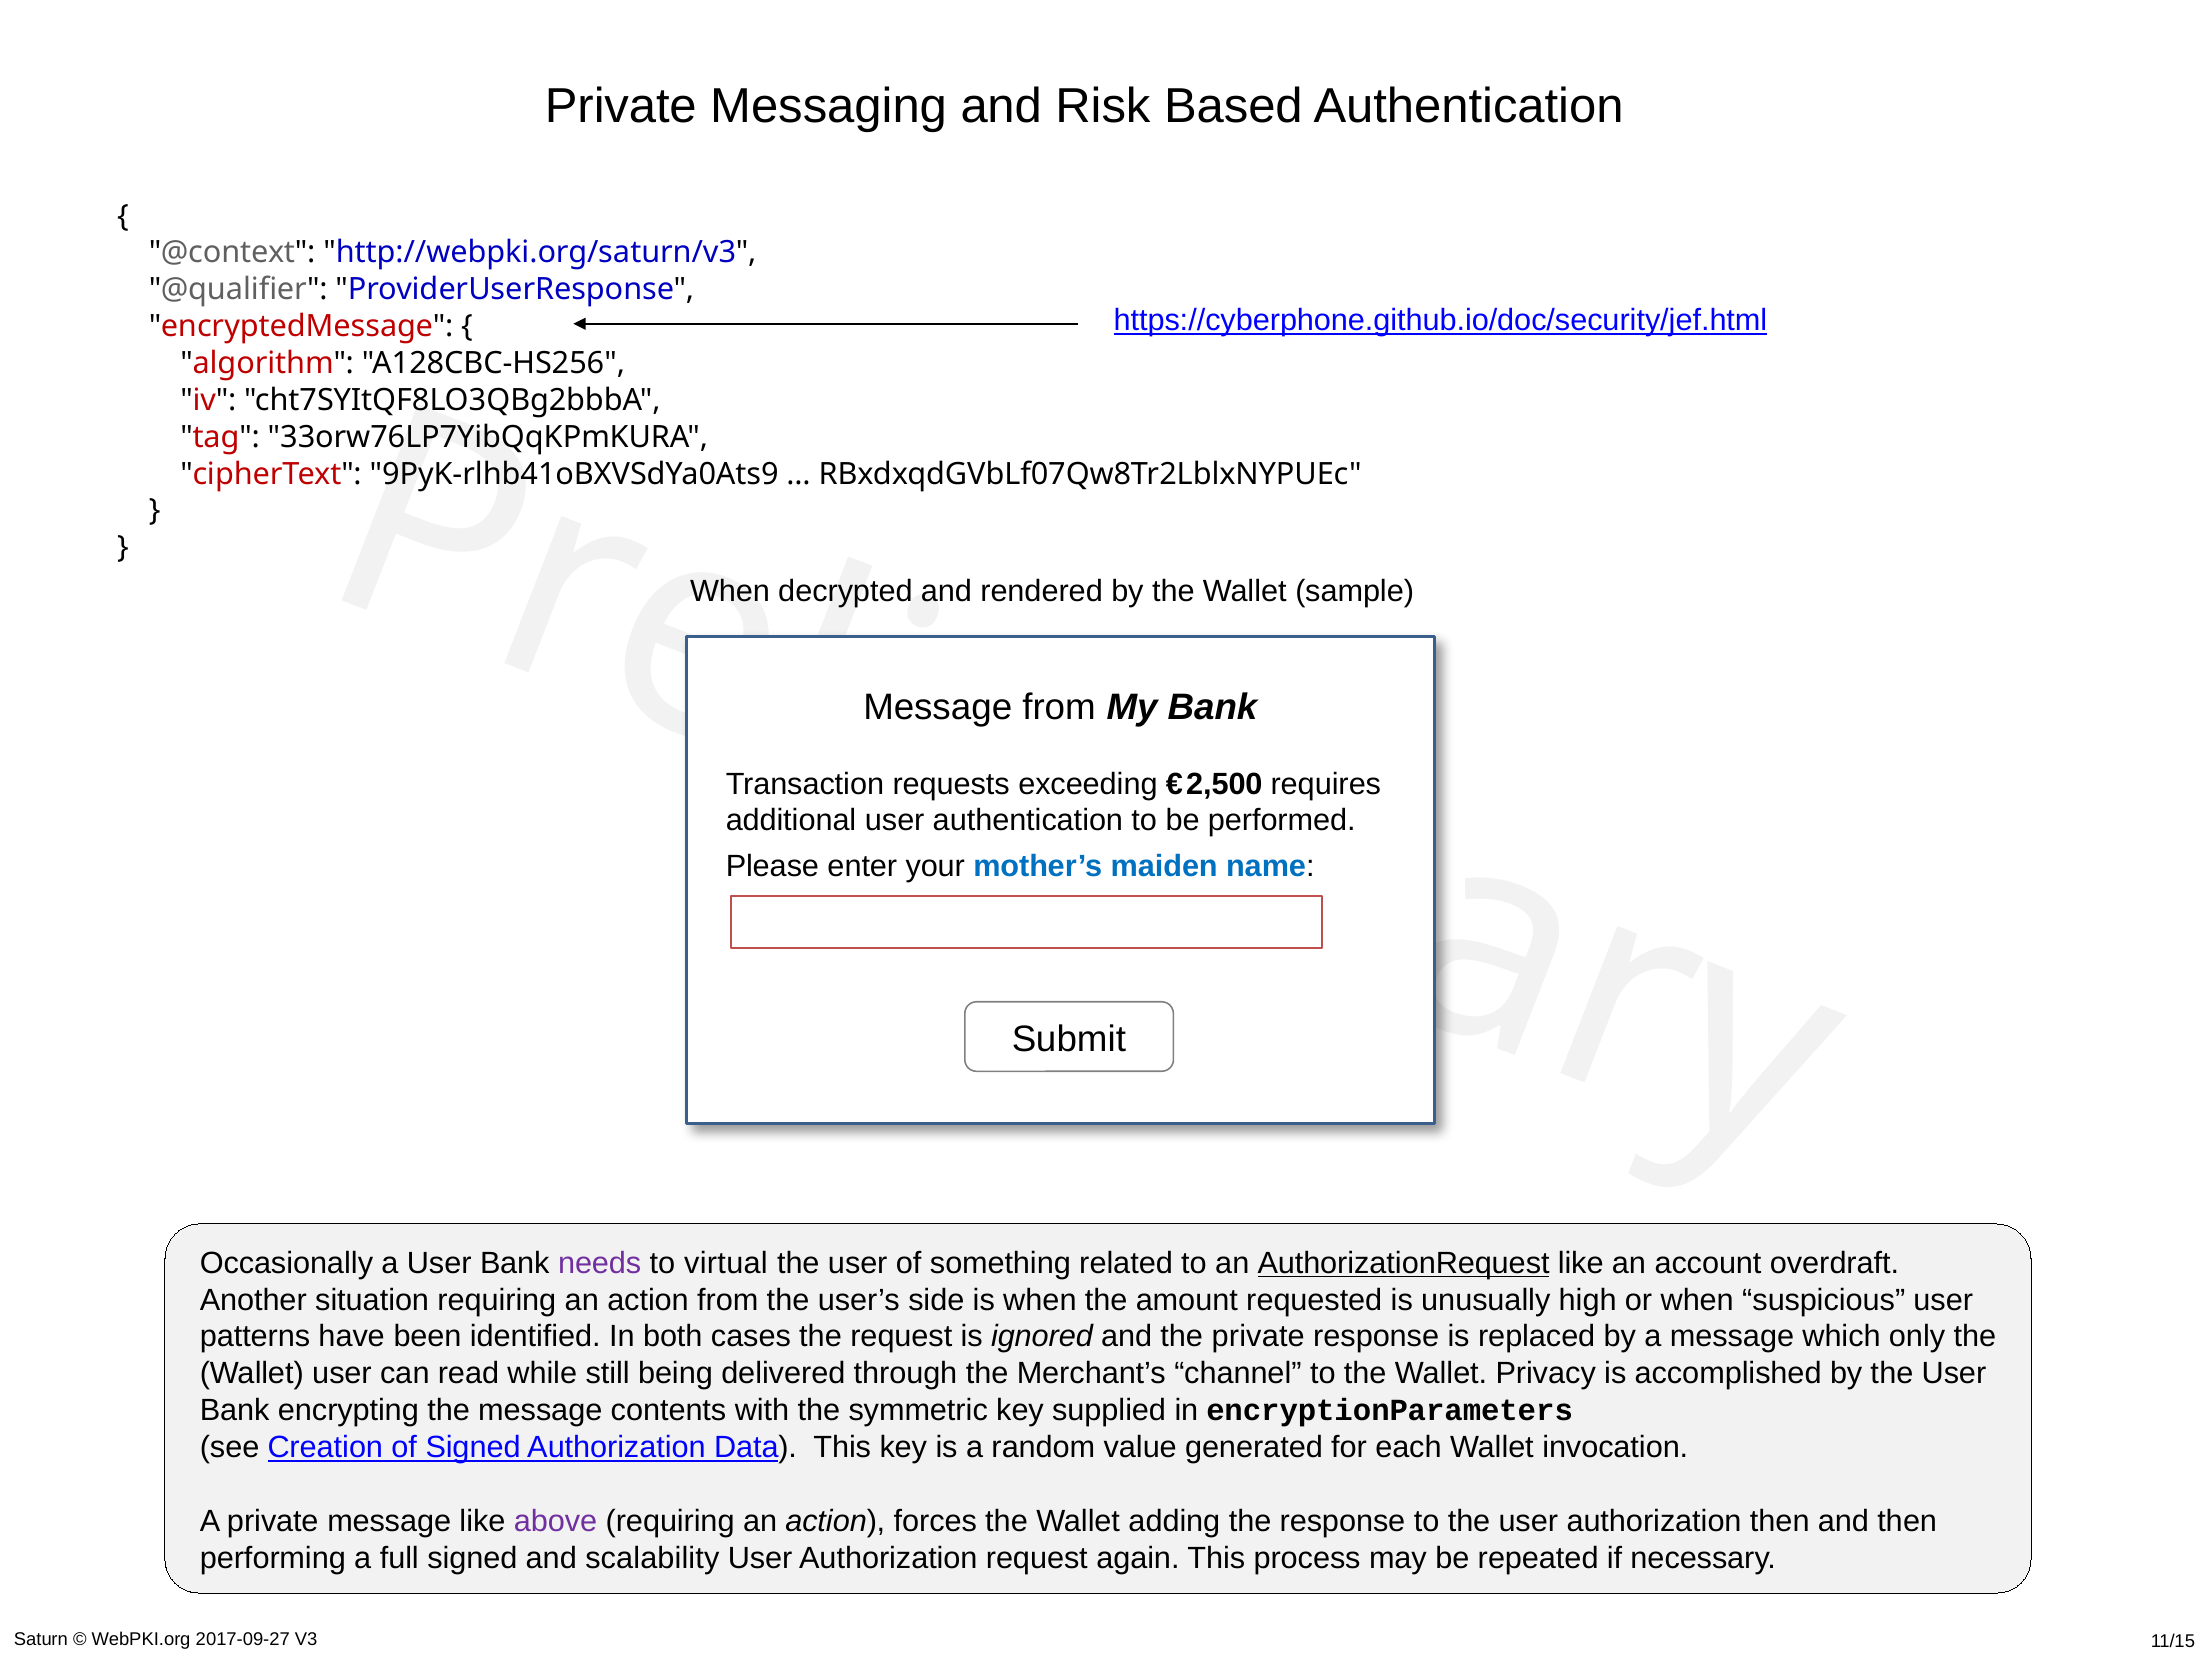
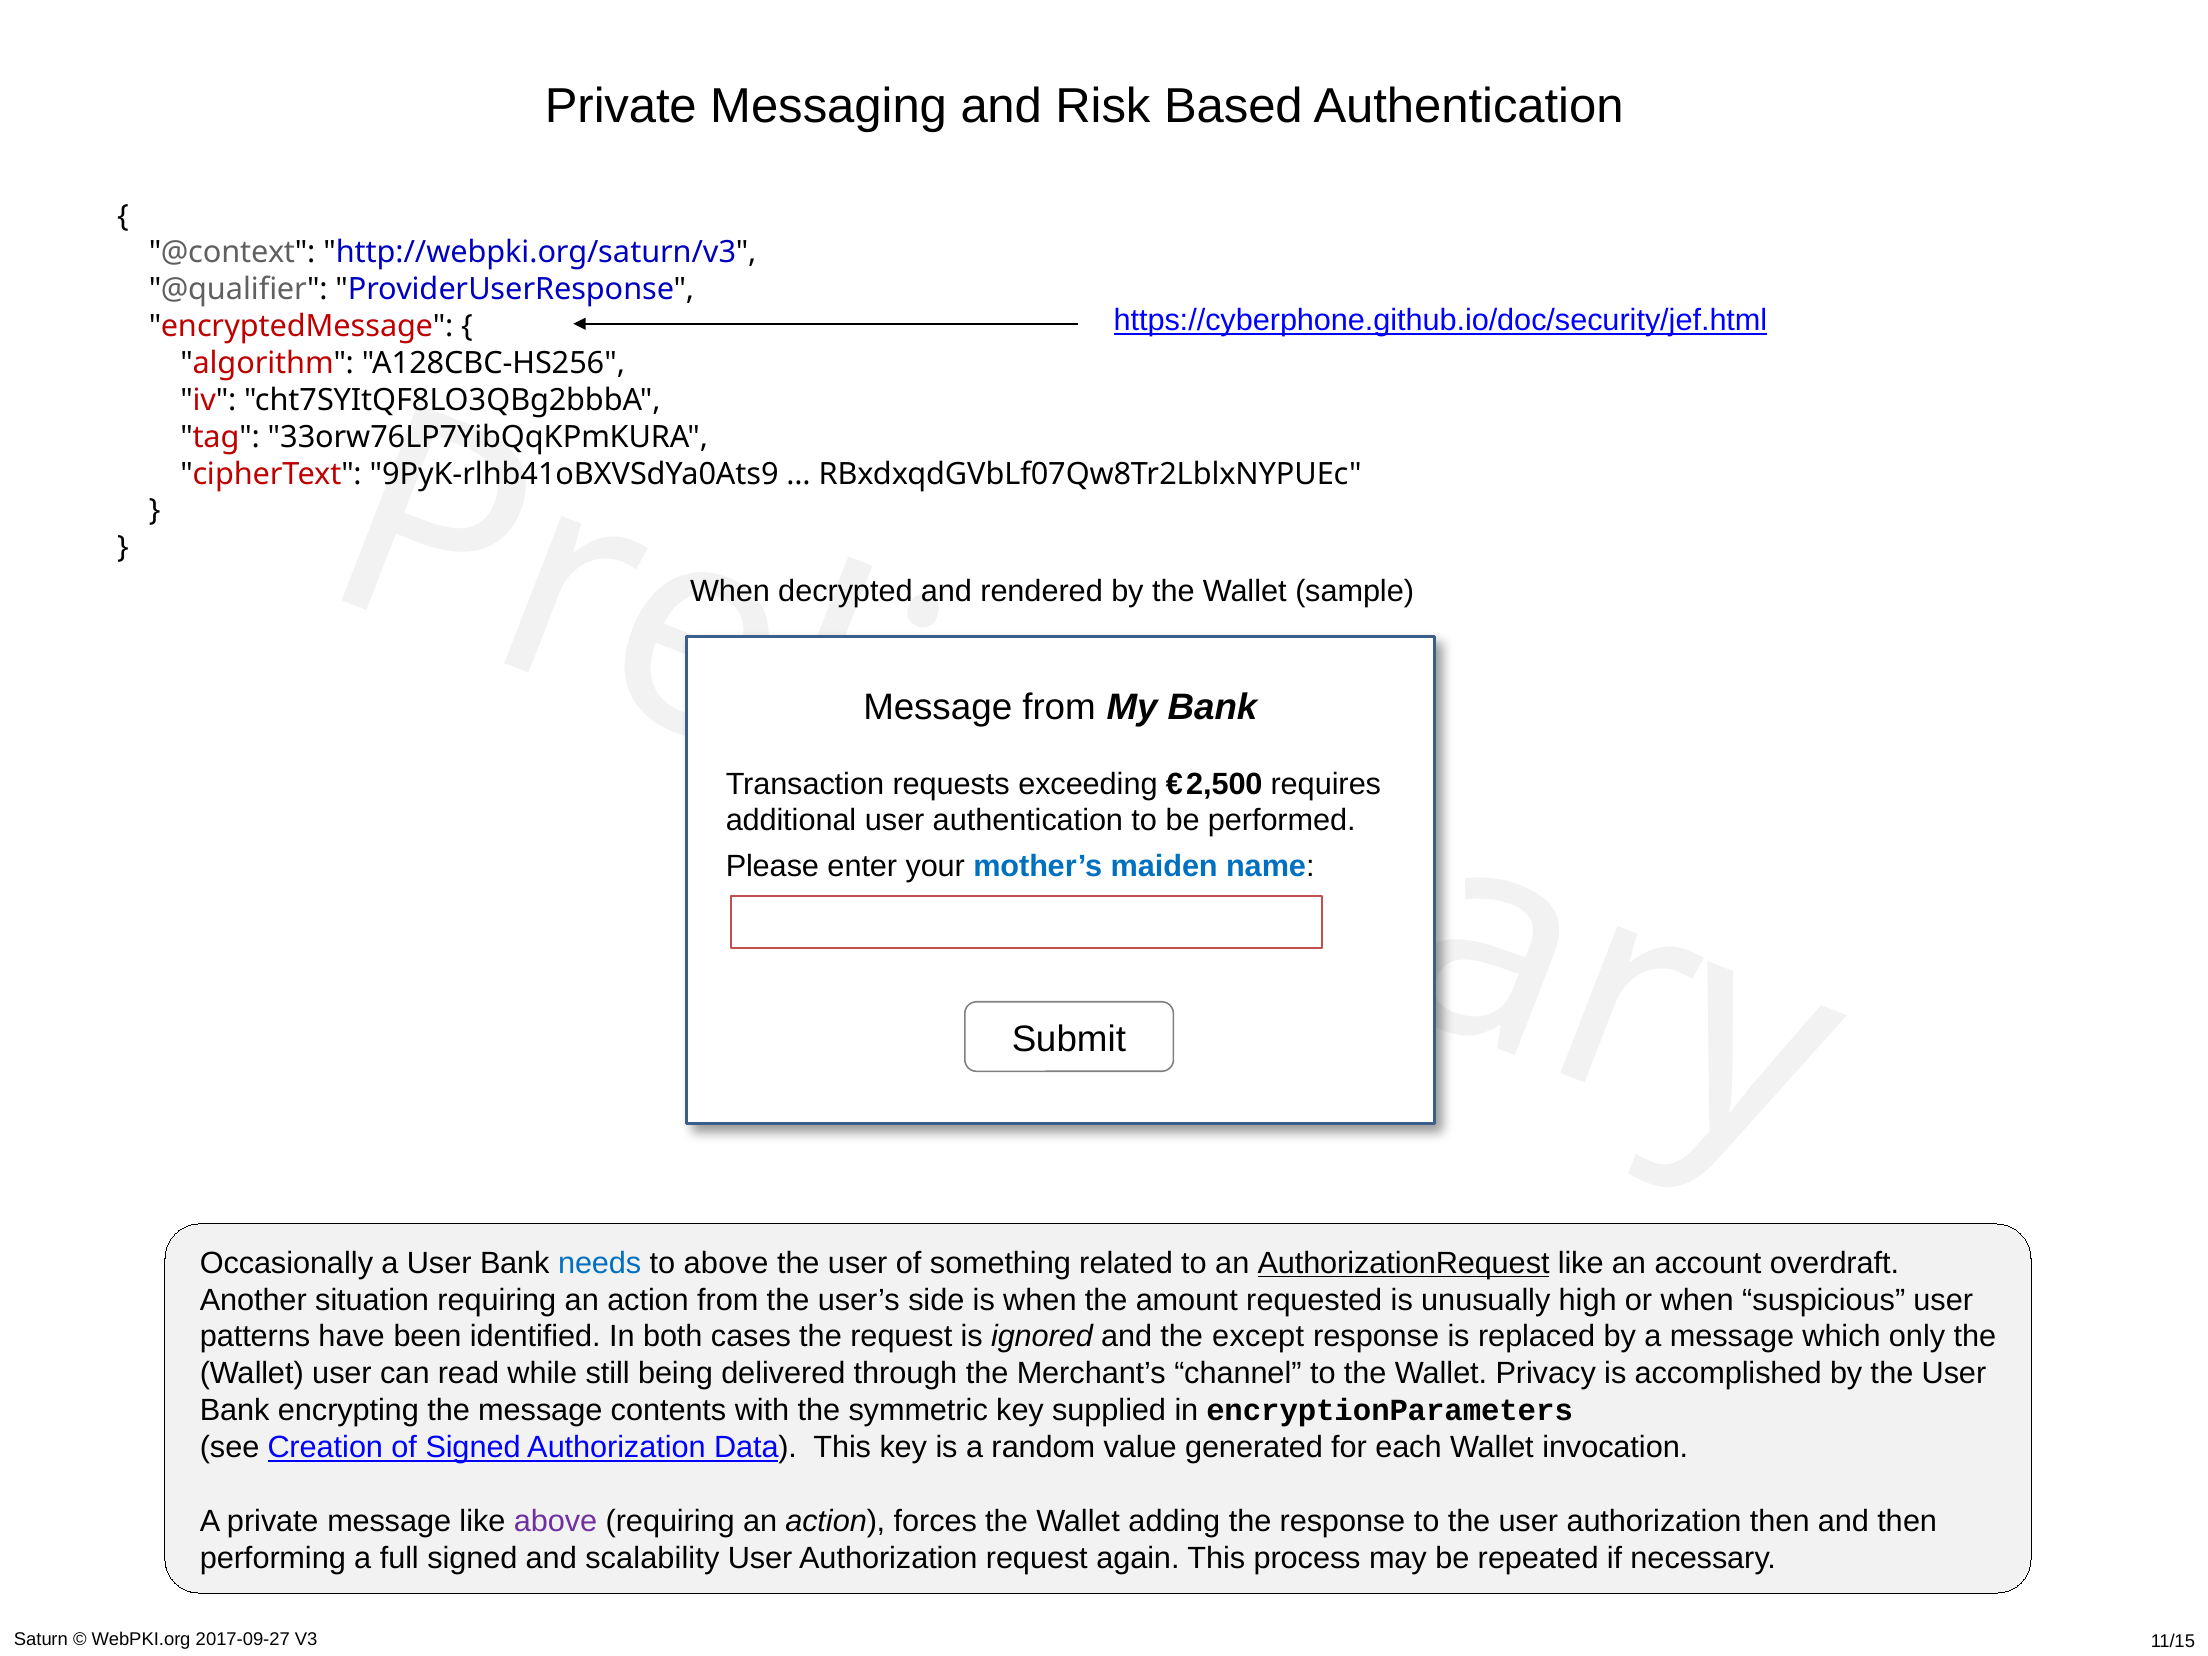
needs colour: purple -> blue
to virtual: virtual -> above
the private: private -> except
